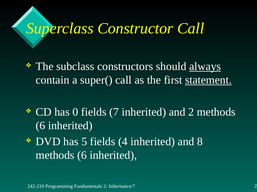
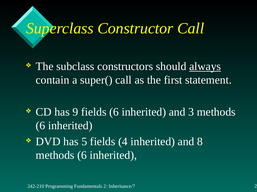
statement underline: present -> none
0: 0 -> 9
fields 7: 7 -> 6
and 2: 2 -> 3
